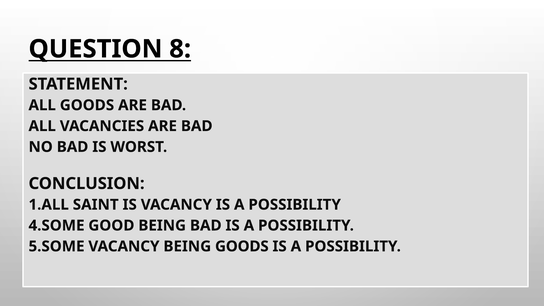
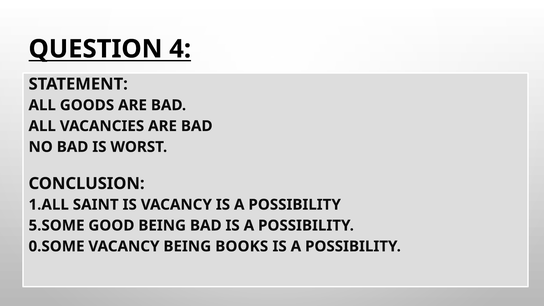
8: 8 -> 4
4.SOME: 4.SOME -> 5.SOME
5.SOME: 5.SOME -> 0.SOME
BEING GOODS: GOODS -> BOOKS
